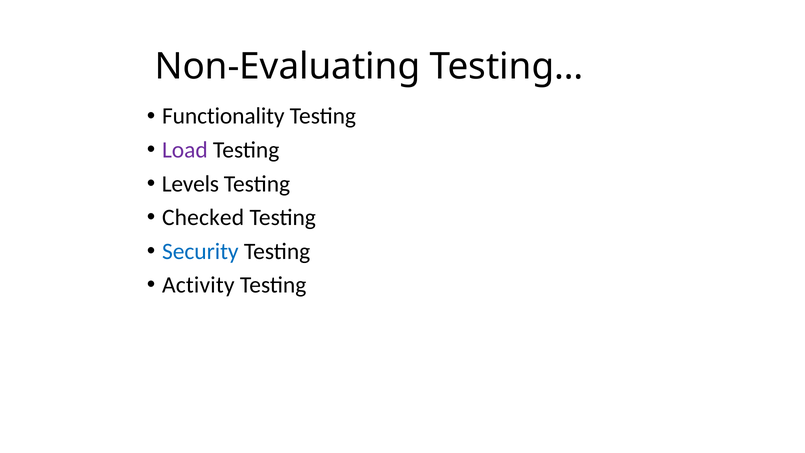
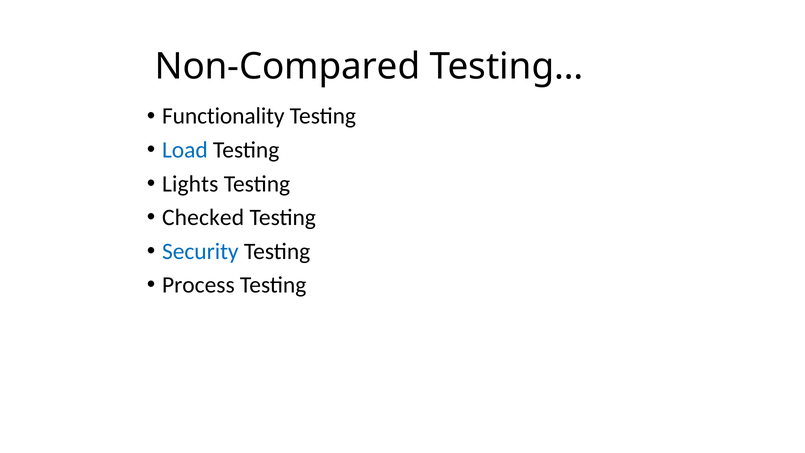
Non-Evaluating: Non-Evaluating -> Non-Compared
Load colour: purple -> blue
Levels: Levels -> Lights
Activity: Activity -> Process
